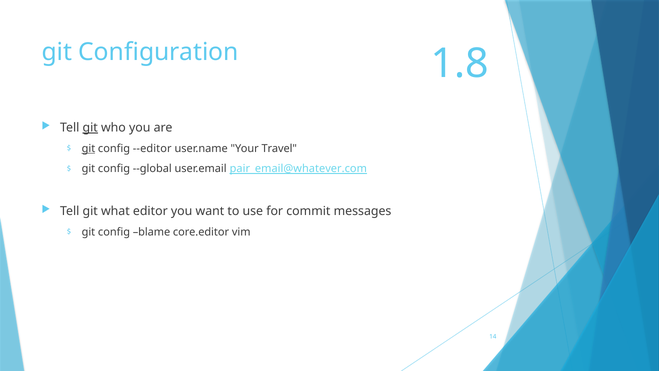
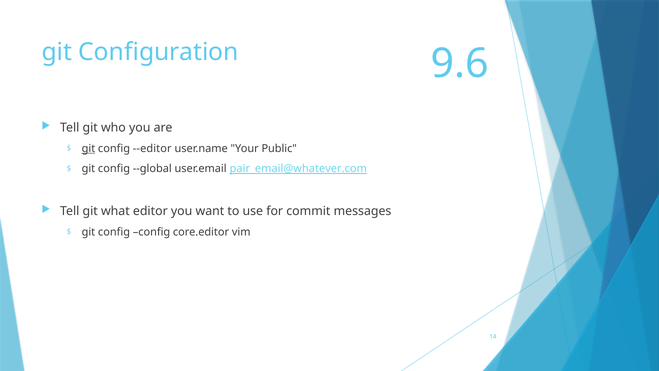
1.8: 1.8 -> 9.6
git at (90, 128) underline: present -> none
Travel: Travel -> Public
config blame: blame -> config
